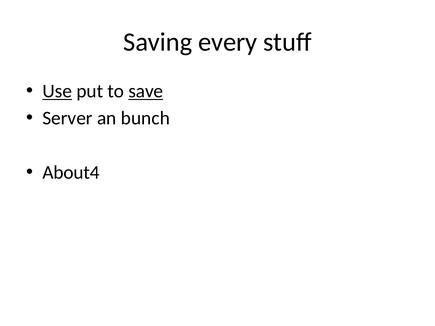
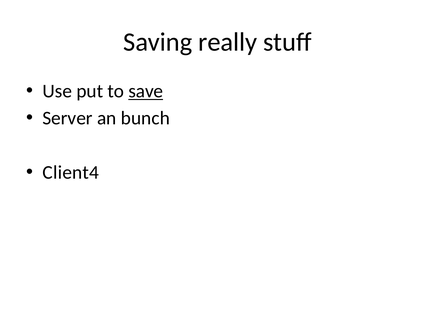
every: every -> really
Use underline: present -> none
About4: About4 -> Client4
